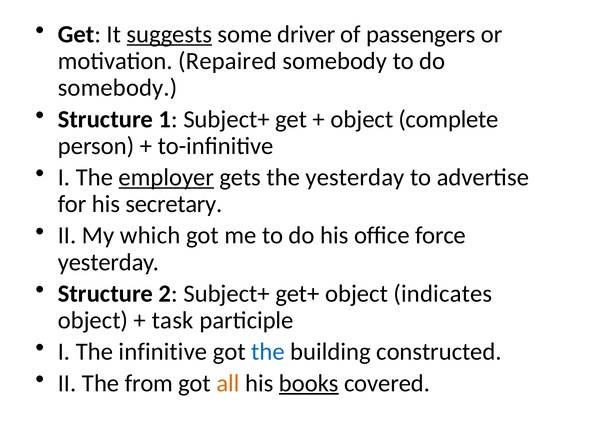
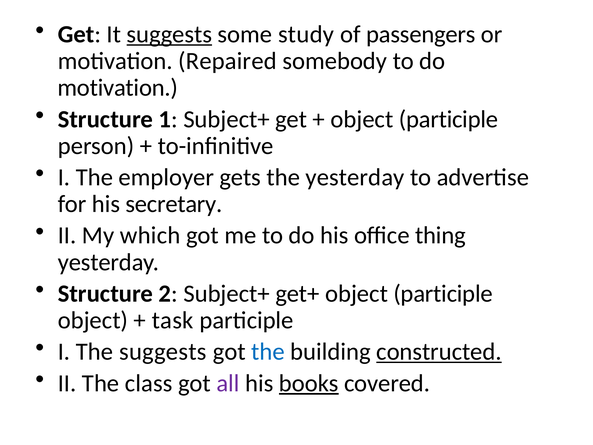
driver: driver -> study
somebody at (118, 88): somebody -> motivation
complete at (448, 119): complete -> participle
employer underline: present -> none
force: force -> thing
get+ object indicates: indicates -> participle
The infinitive: infinitive -> suggests
constructed underline: none -> present
from: from -> class
all colour: orange -> purple
